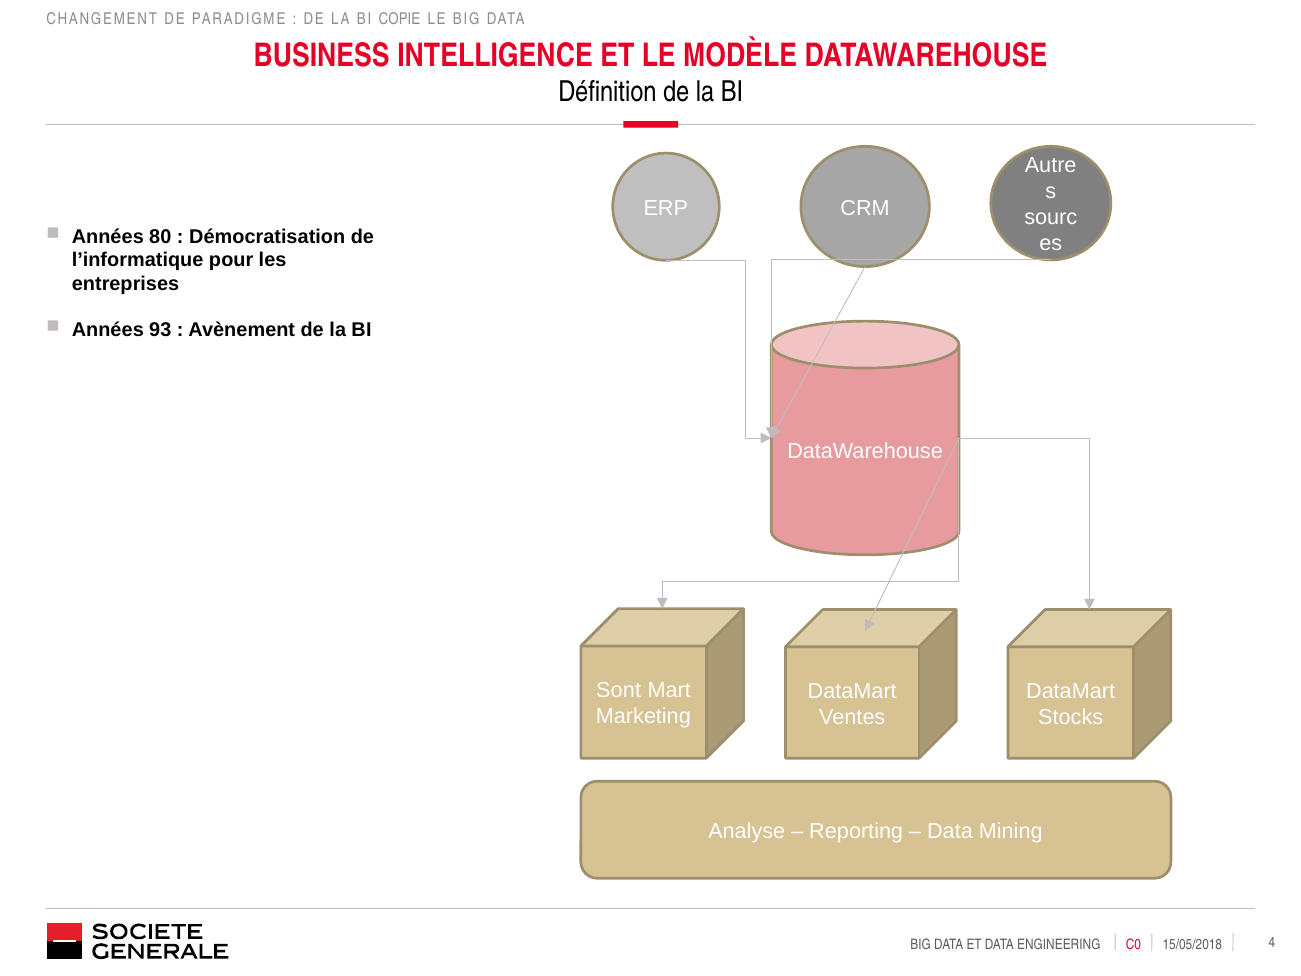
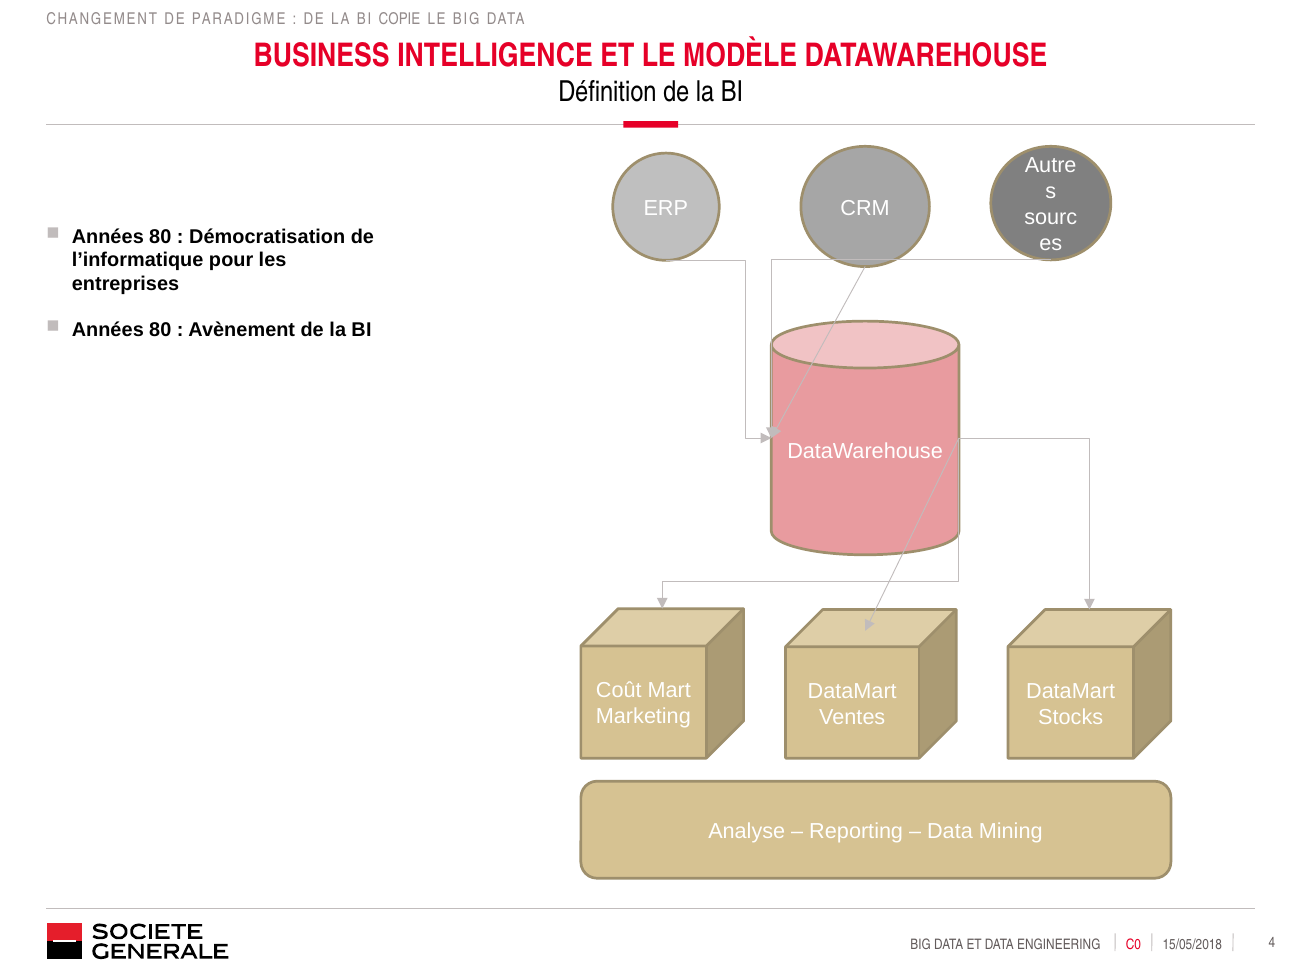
93 at (160, 330): 93 -> 80
Sont: Sont -> Coût
